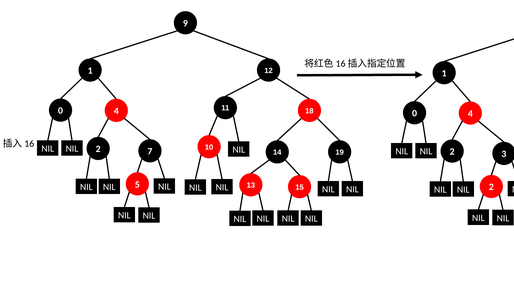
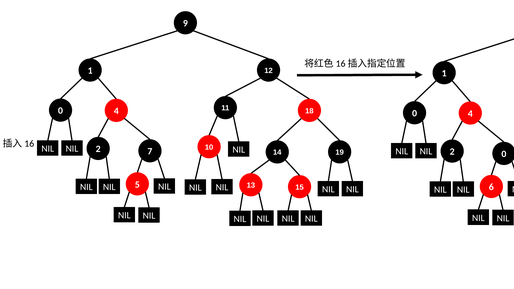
3 at (504, 154): 3 -> 0
NIL 2: 2 -> 6
